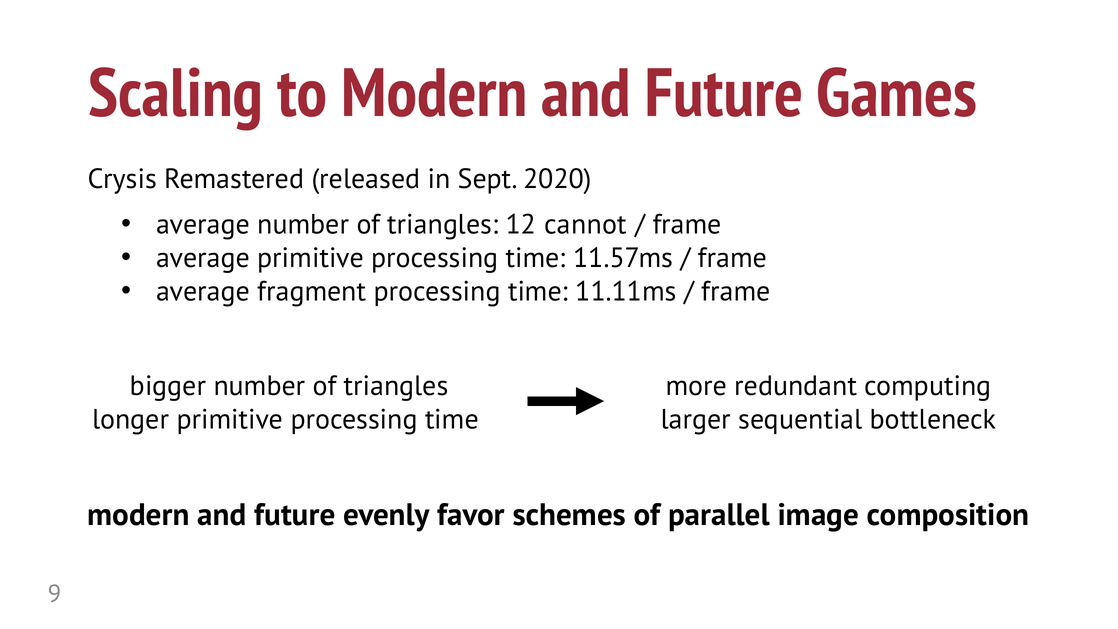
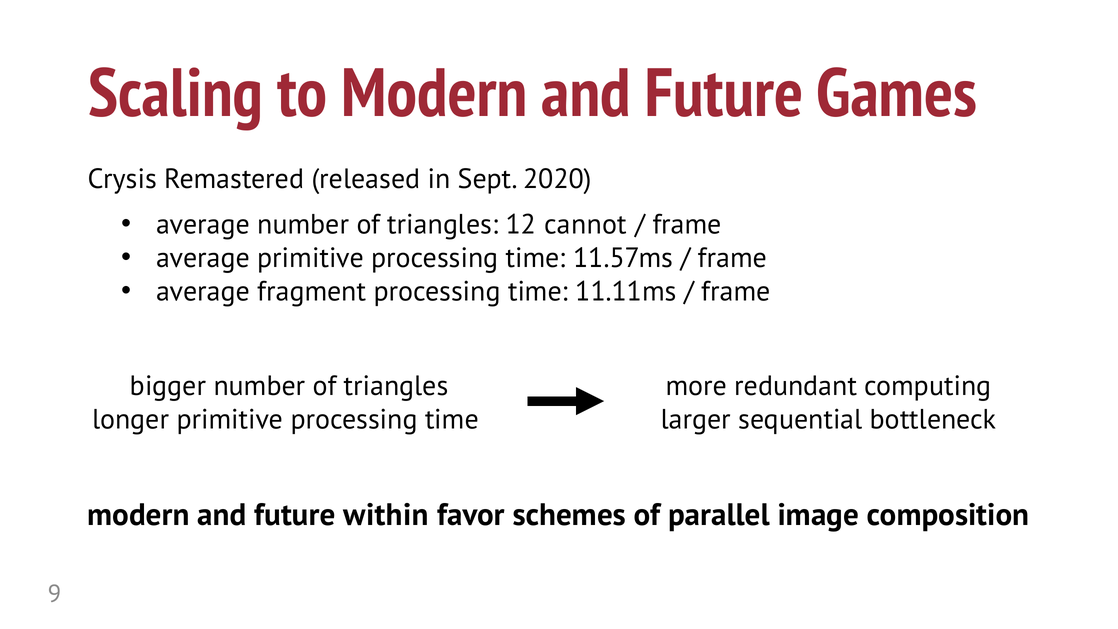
evenly: evenly -> within
